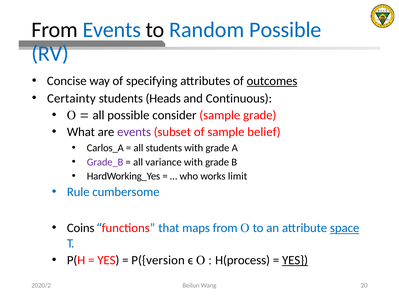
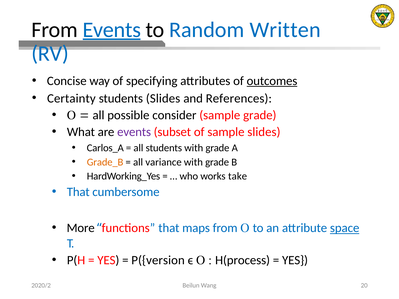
Events at (112, 30) underline: none -> present
Random Possible: Possible -> Written
students Heads: Heads -> Slides
Continuous: Continuous -> References
sample belief: belief -> slides
Grade_B colour: purple -> orange
limit: limit -> take
Rule at (78, 192): Rule -> That
Coins: Coins -> More
YES at (295, 260) underline: present -> none
